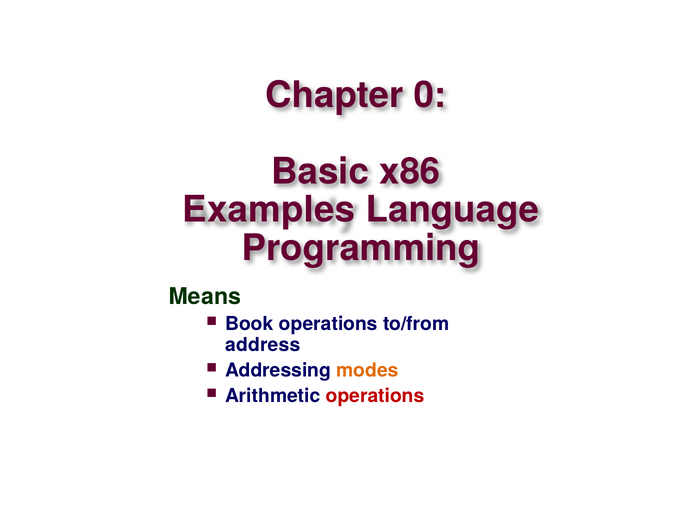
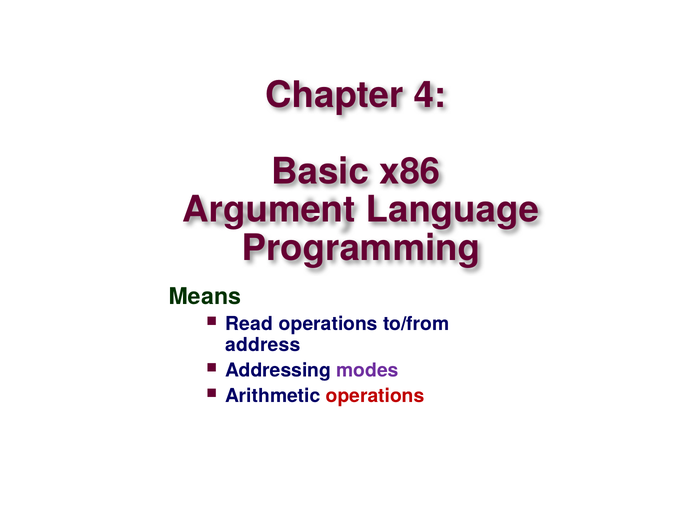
0: 0 -> 4
Examples: Examples -> Argument
Book: Book -> Read
modes colour: orange -> purple
